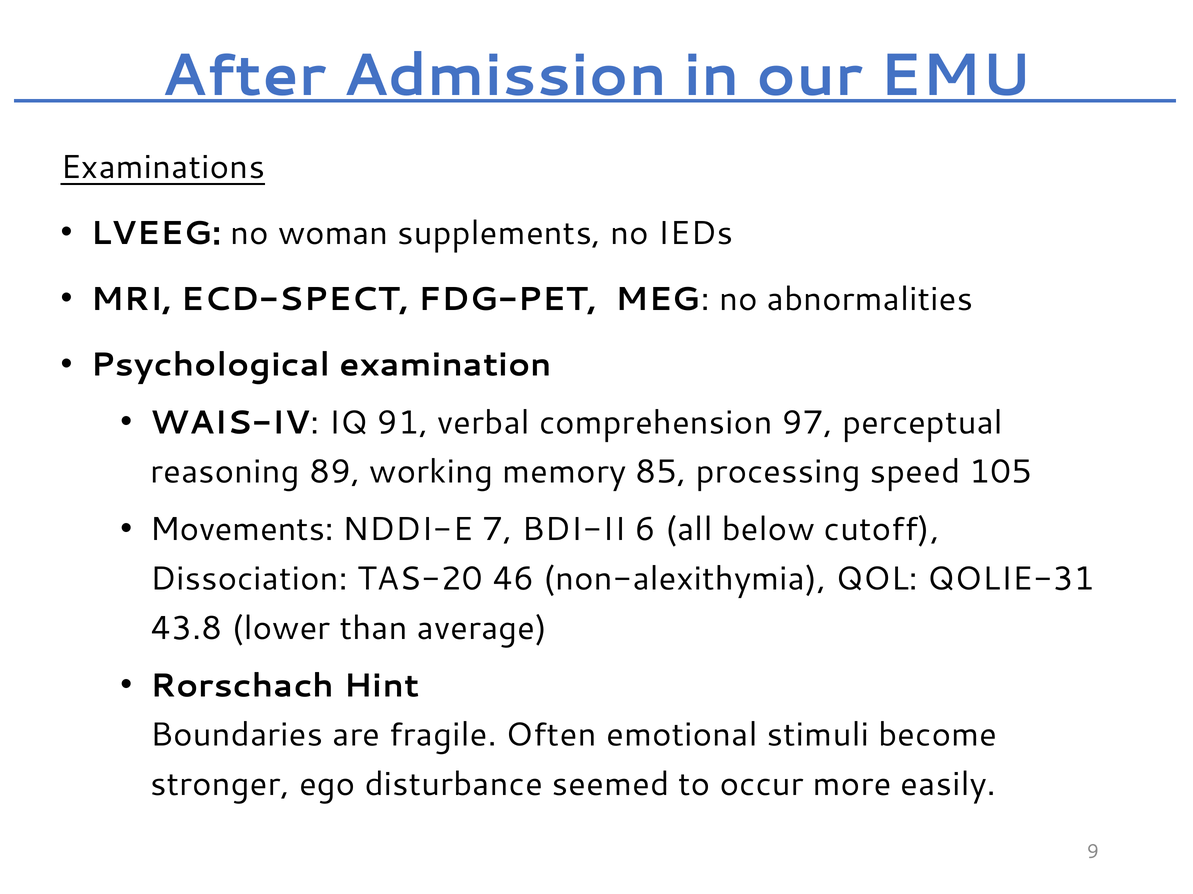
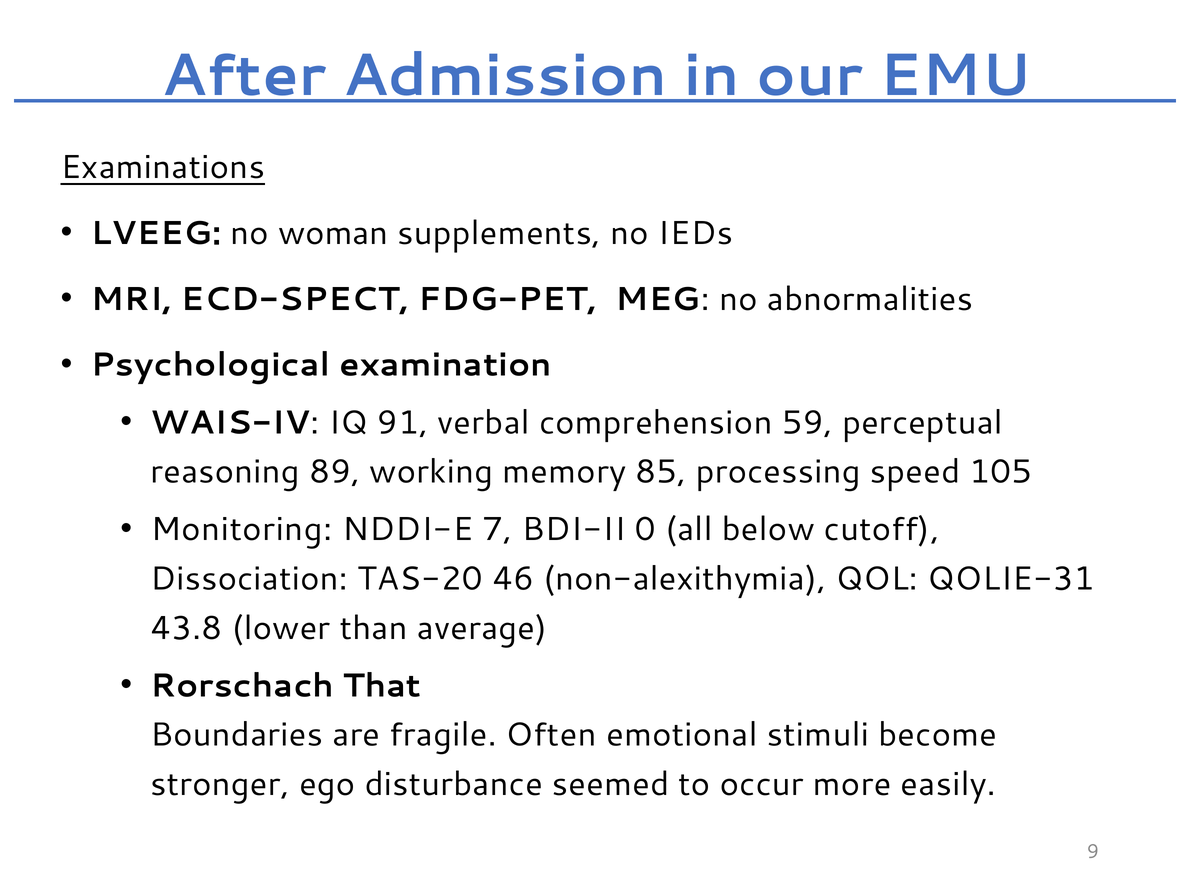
97: 97 -> 59
Movements: Movements -> Monitoring
6: 6 -> 0
Hint: Hint -> That
